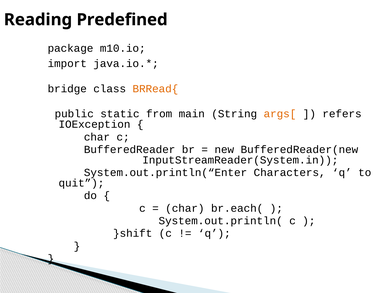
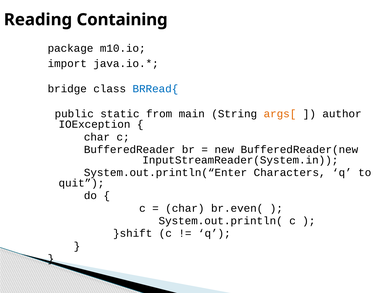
Predefined: Predefined -> Containing
BRRead{ colour: orange -> blue
refers: refers -> author
br.each(: br.each( -> br.even(
